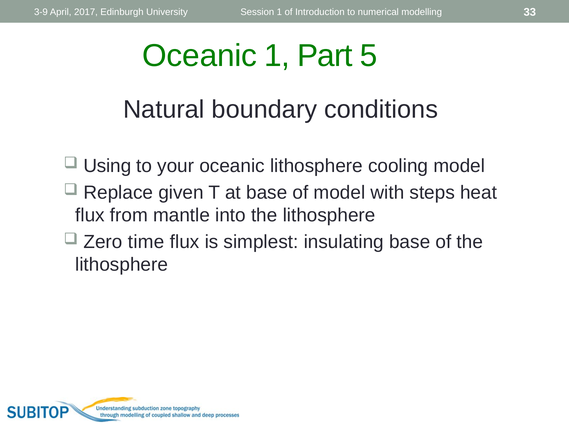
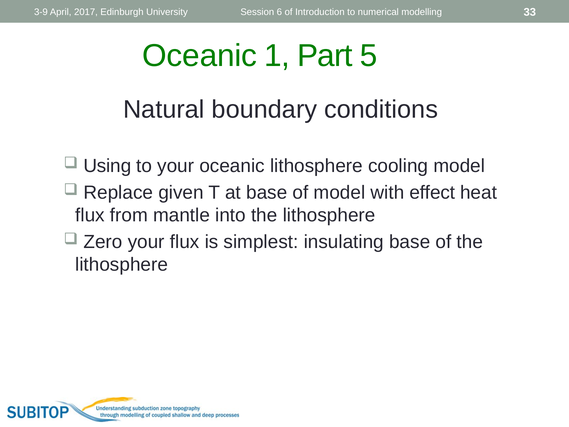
Session 1: 1 -> 6
steps: steps -> effect
Zero time: time -> your
